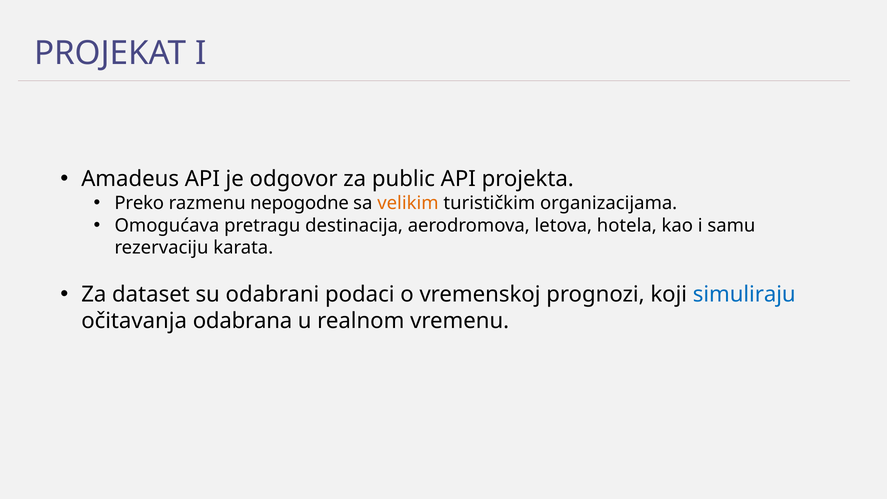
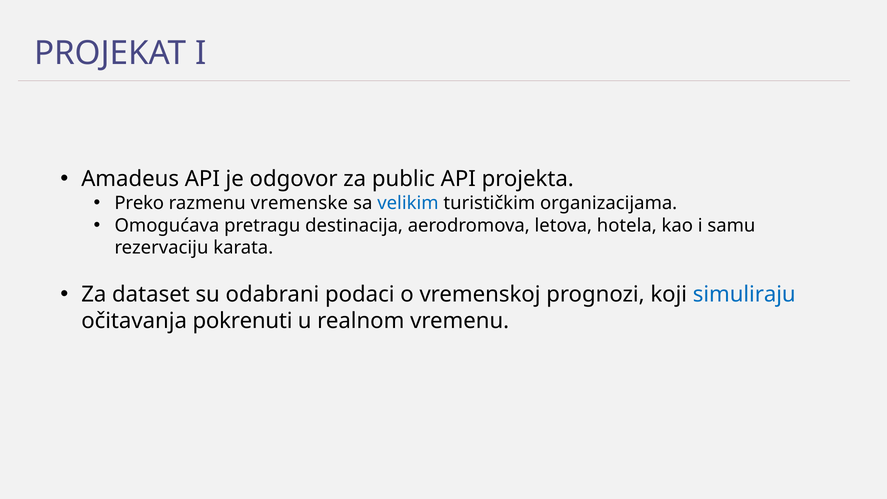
nepogodne: nepogodne -> vremenske
velikim colour: orange -> blue
odabrana: odabrana -> pokrenuti
